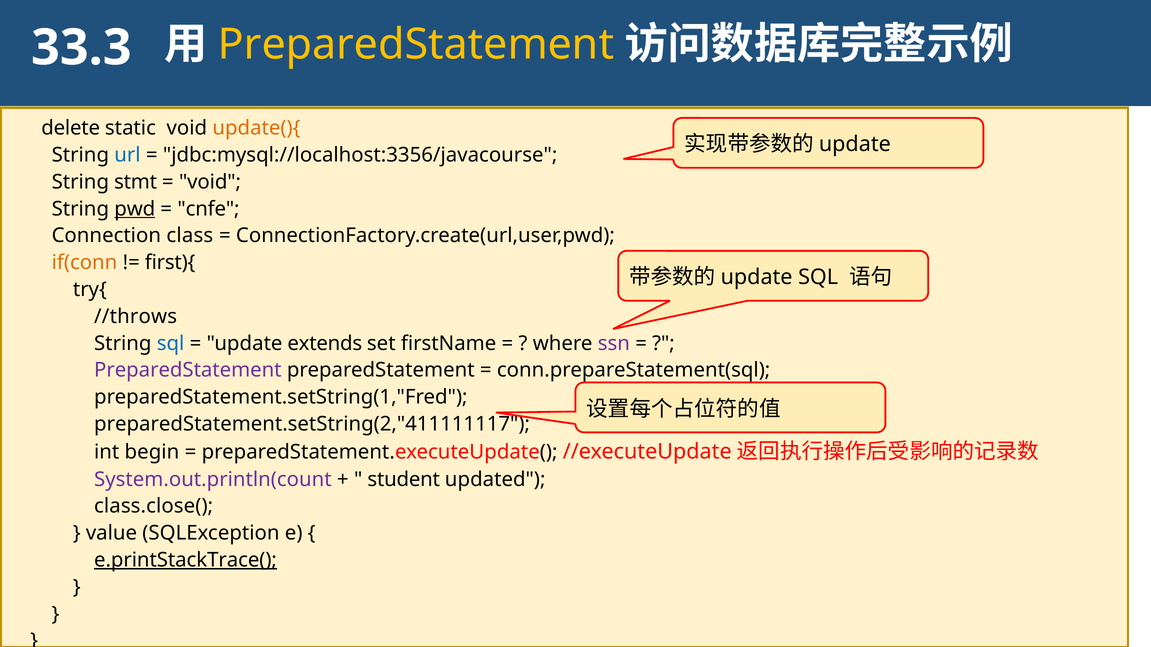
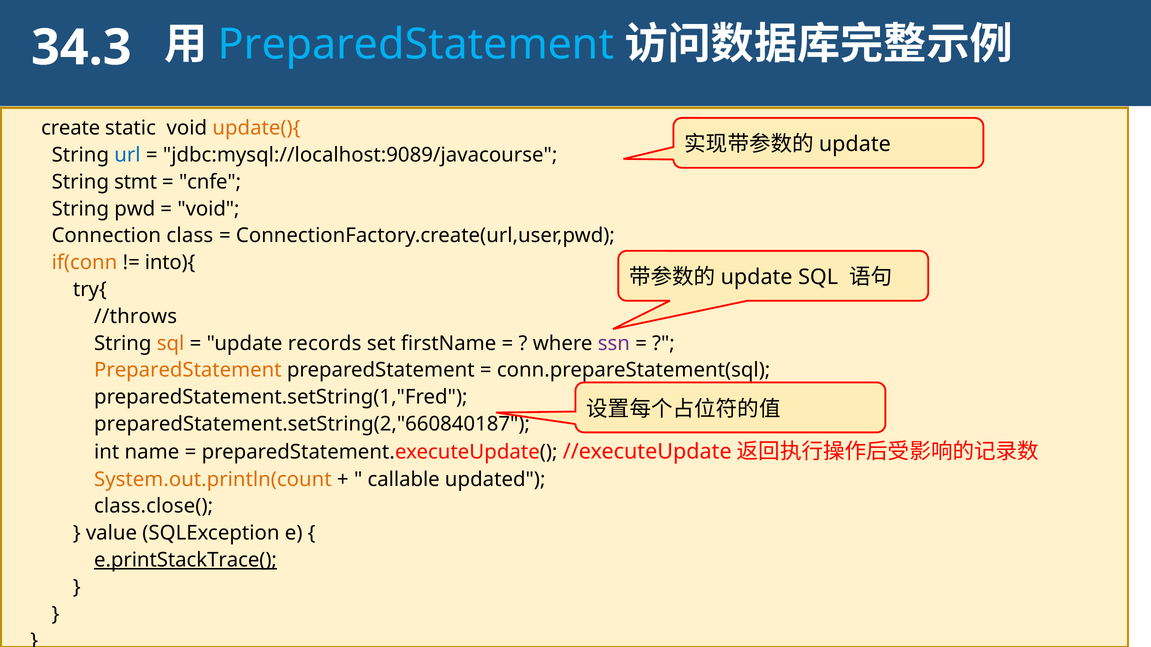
33.3: 33.3 -> 34.3
PreparedStatement at (416, 45) colour: yellow -> light blue
delete: delete -> create
jdbc:mysql://localhost:3356/javacourse: jdbc:mysql://localhost:3356/javacourse -> jdbc:mysql://localhost:9089/javacourse
void at (210, 182): void -> cnfe
pwd underline: present -> none
cnfe at (209, 209): cnfe -> void
first){: first){ -> into){
sql at (171, 344) colour: blue -> orange
extends: extends -> records
PreparedStatement at (188, 370) colour: purple -> orange
preparedStatement.setString(2,"411111117: preparedStatement.setString(2,"411111117 -> preparedStatement.setString(2,"660840187
begin: begin -> name
System.out.println(count colour: purple -> orange
student: student -> callable
